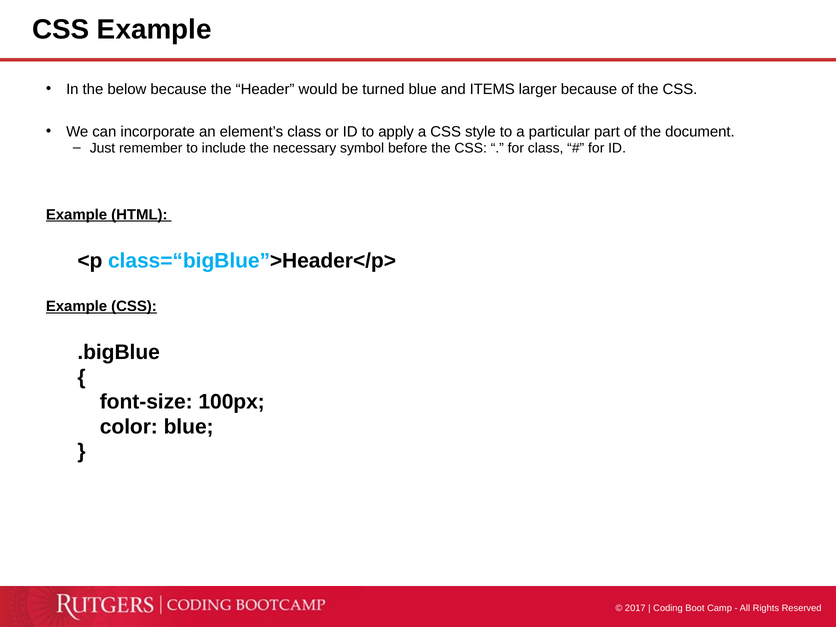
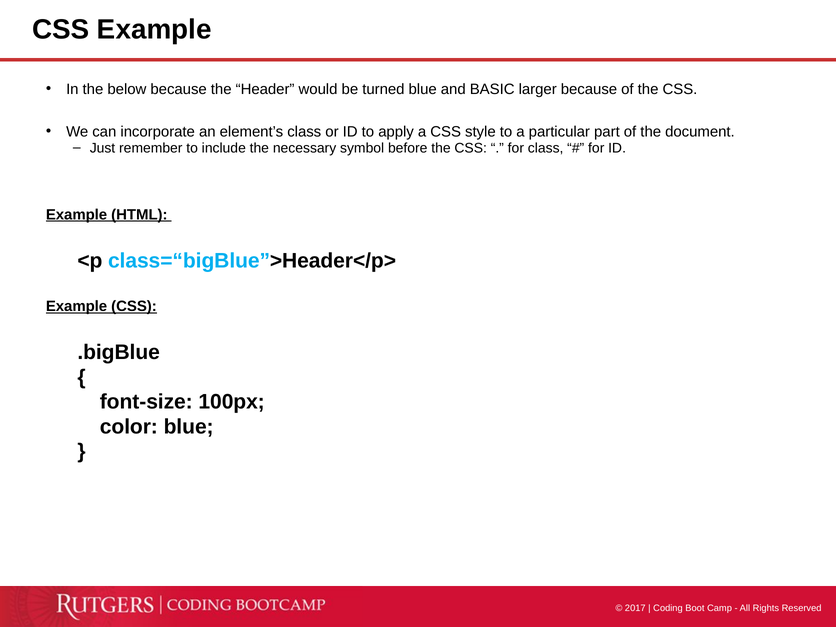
ITEMS: ITEMS -> BASIC
